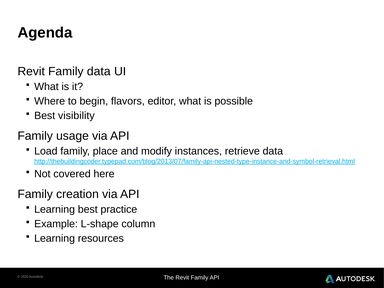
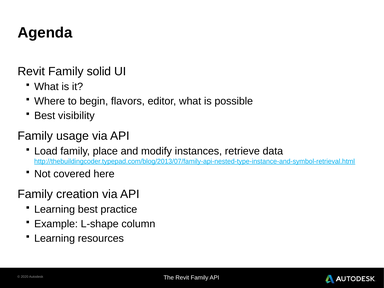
Family data: data -> solid
